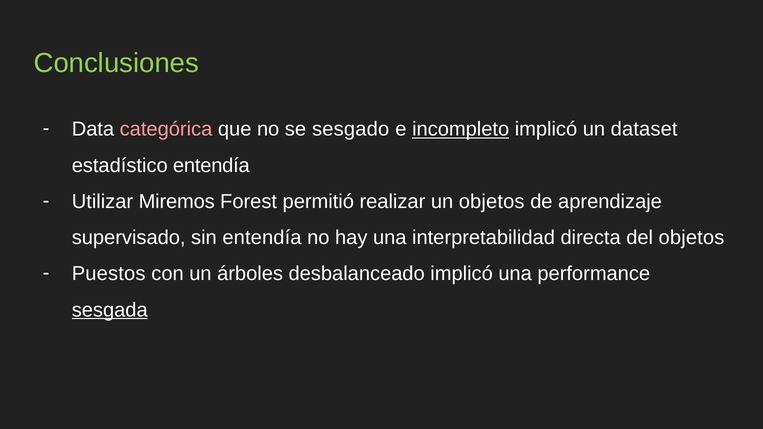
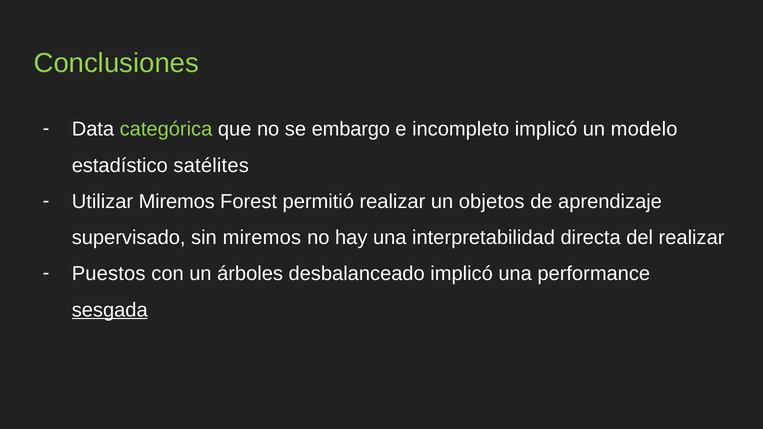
categórica colour: pink -> light green
sesgado: sesgado -> embargo
incompleto underline: present -> none
dataset: dataset -> modelo
estadístico entendía: entendía -> satélites
sin entendía: entendía -> miremos
del objetos: objetos -> realizar
